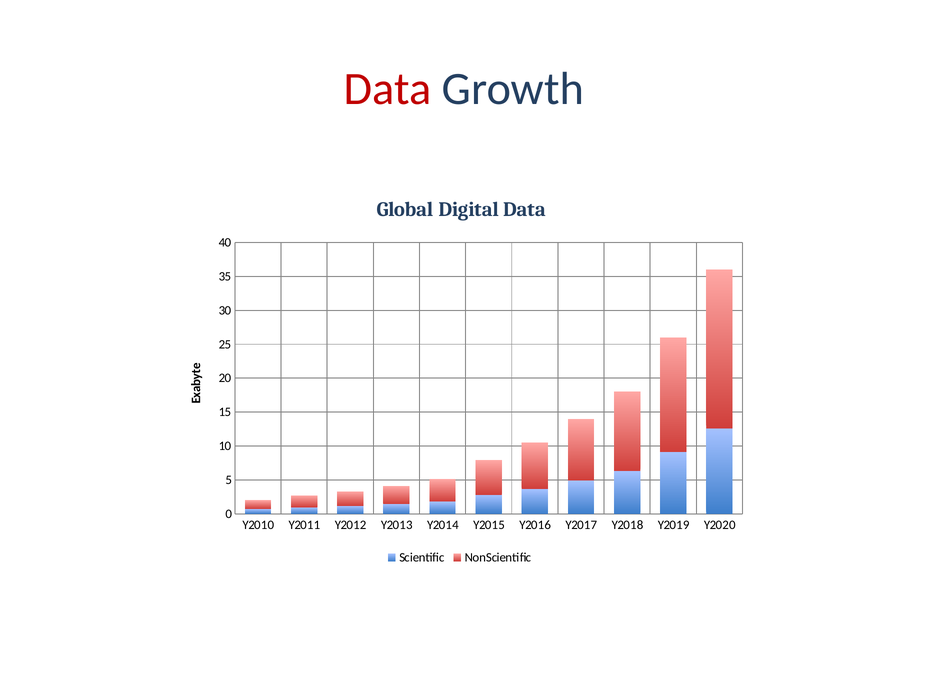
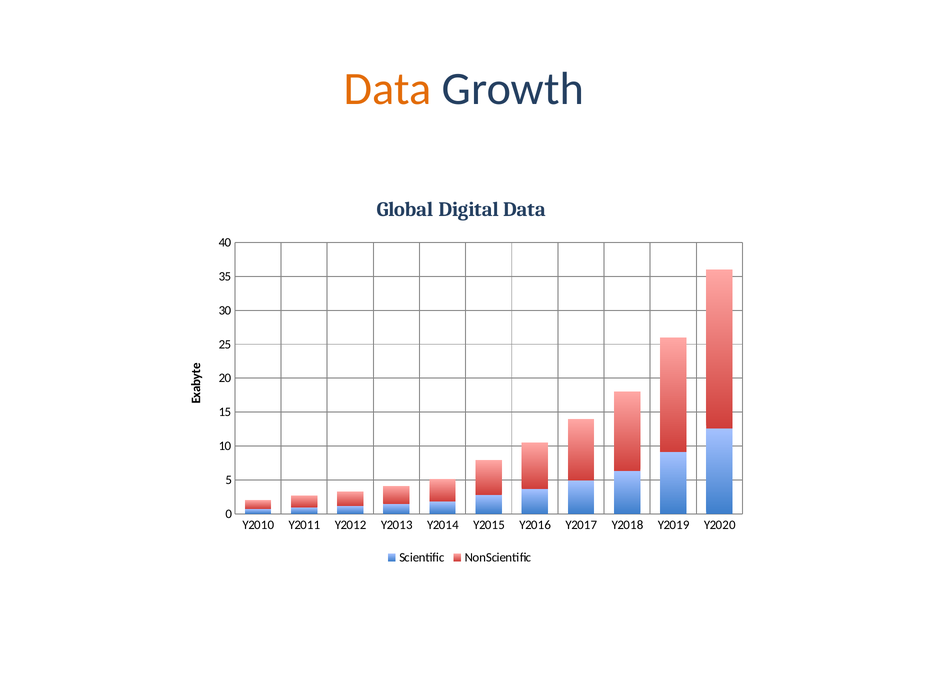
Data at (388, 89) colour: red -> orange
